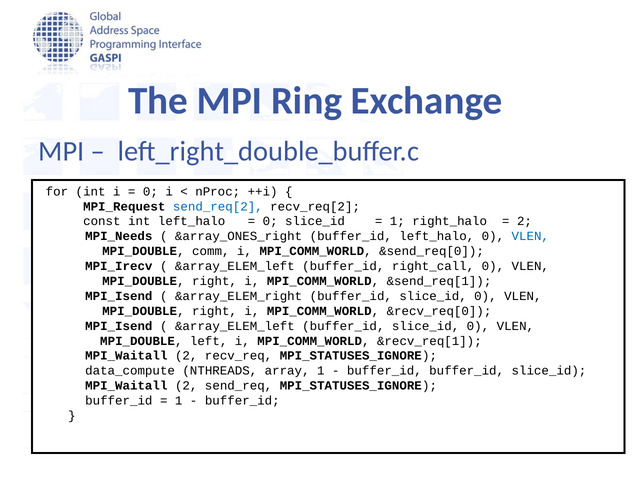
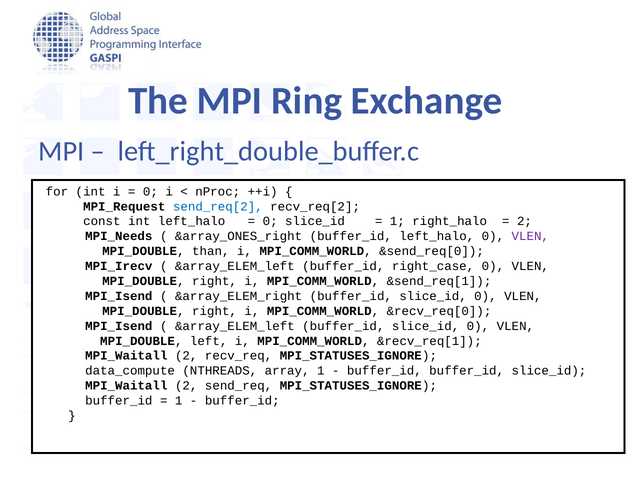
VLEN at (530, 236) colour: blue -> purple
comm: comm -> than
right_call: right_call -> right_case
